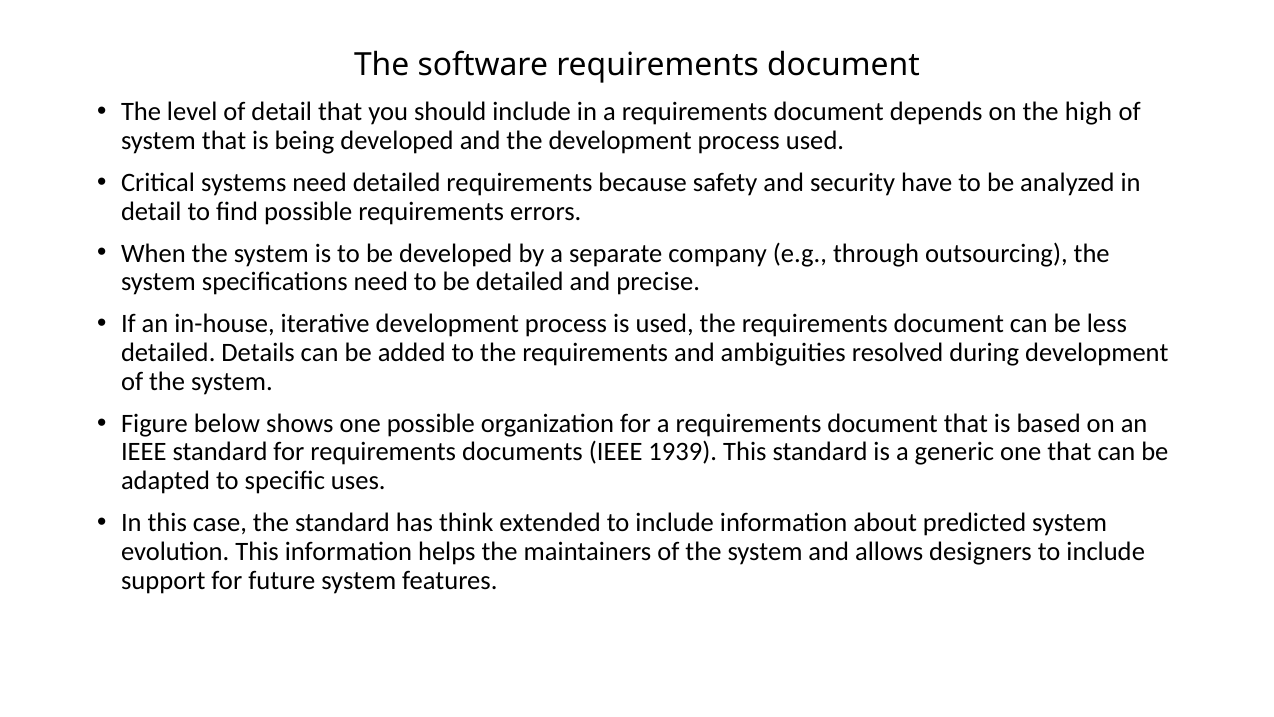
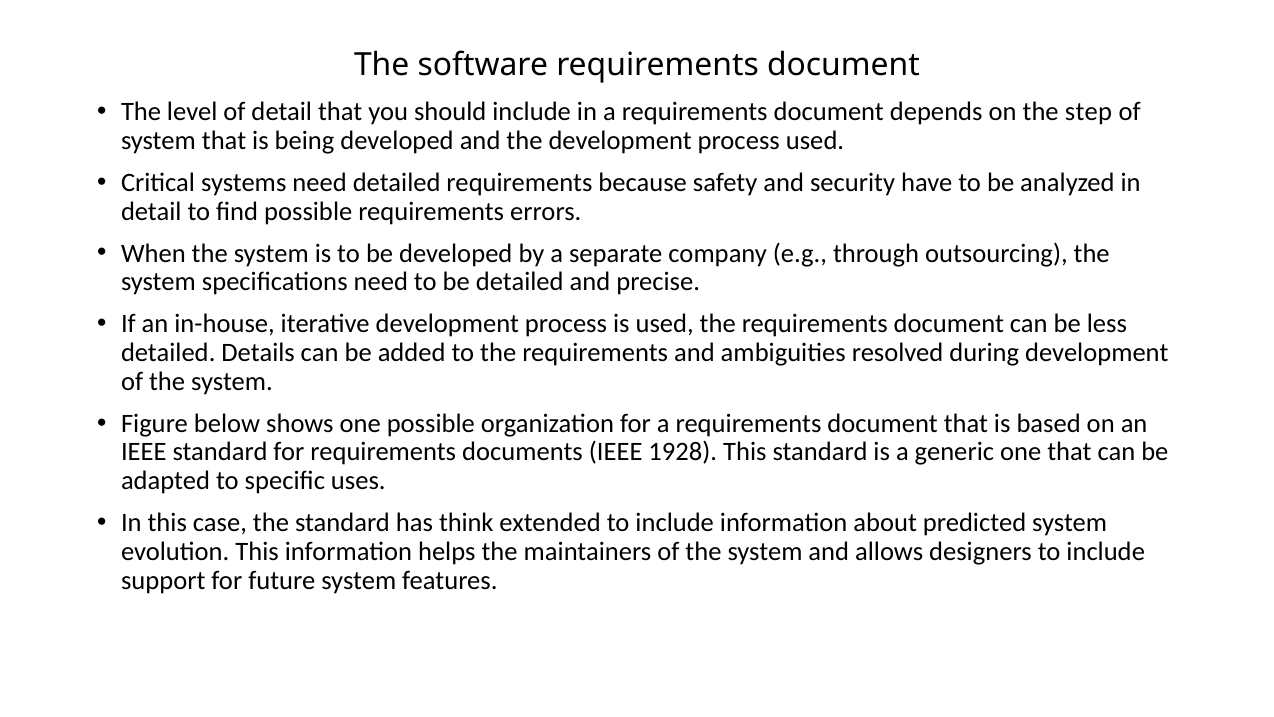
high: high -> step
1939: 1939 -> 1928
